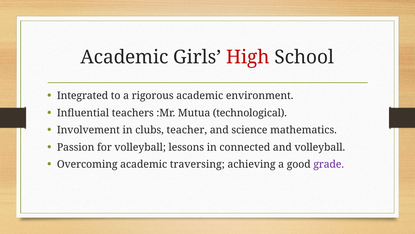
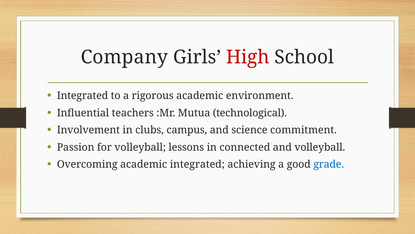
Academic at (125, 57): Academic -> Company
teacher: teacher -> campus
mathematics: mathematics -> commitment
academic traversing: traversing -> integrated
grade colour: purple -> blue
